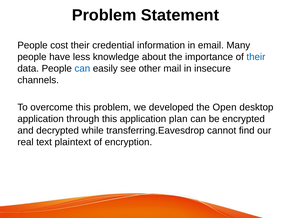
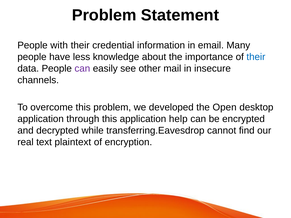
cost: cost -> with
can at (82, 69) colour: blue -> purple
plan: plan -> help
